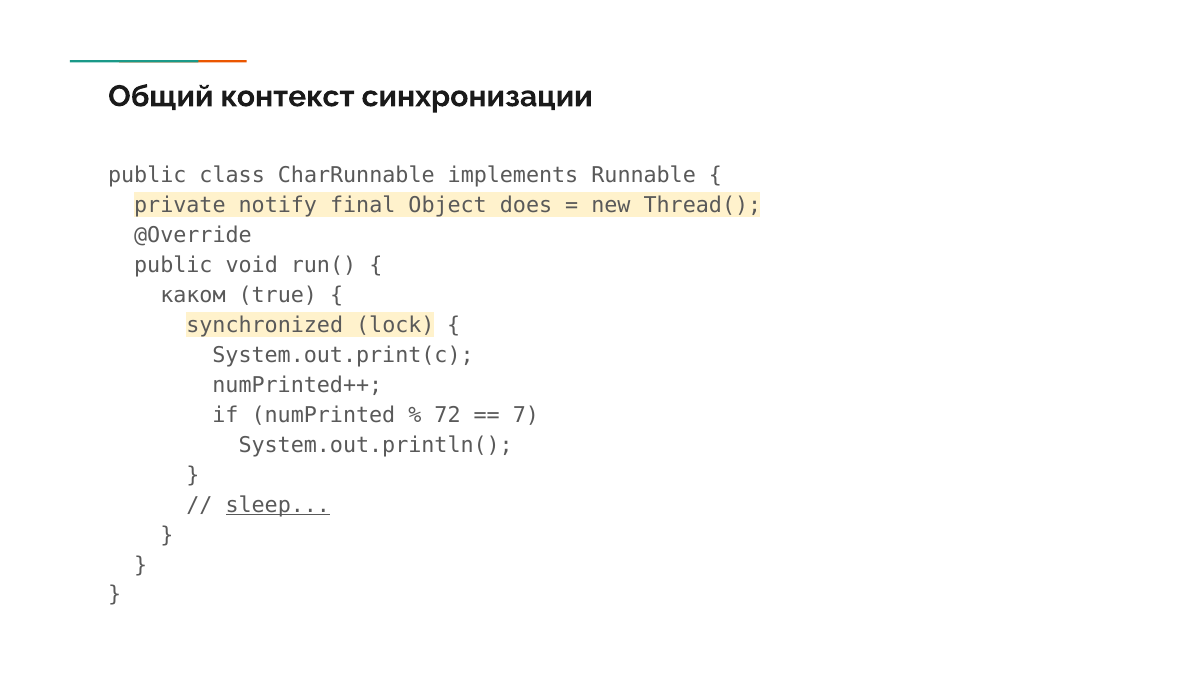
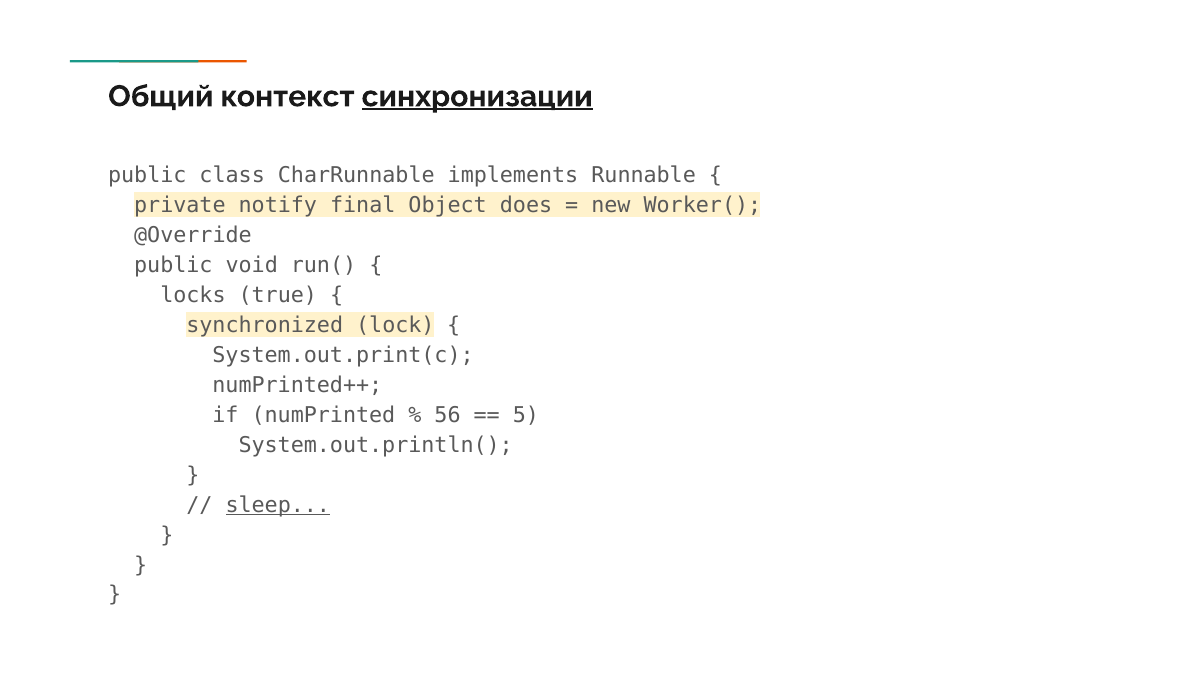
синхронизации underline: none -> present
Thread(: Thread( -> Worker(
каком: каком -> locks
72: 72 -> 56
7: 7 -> 5
